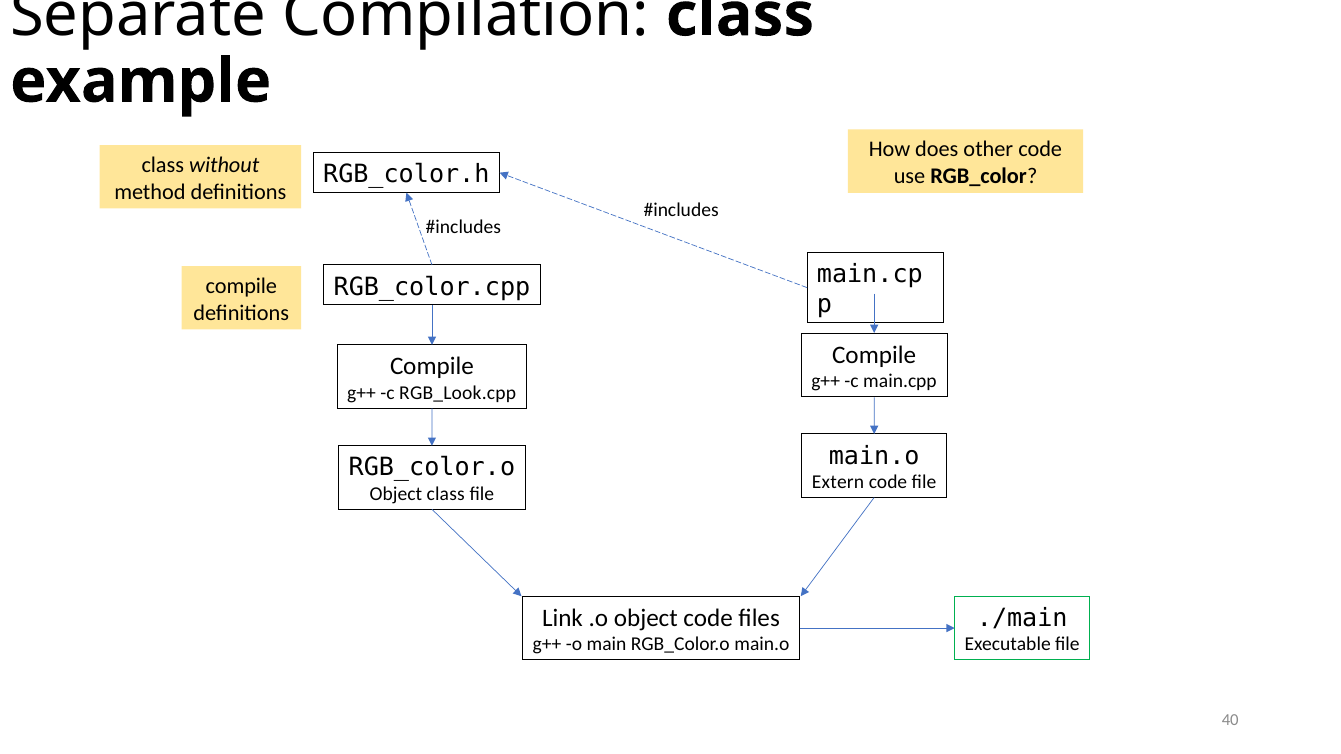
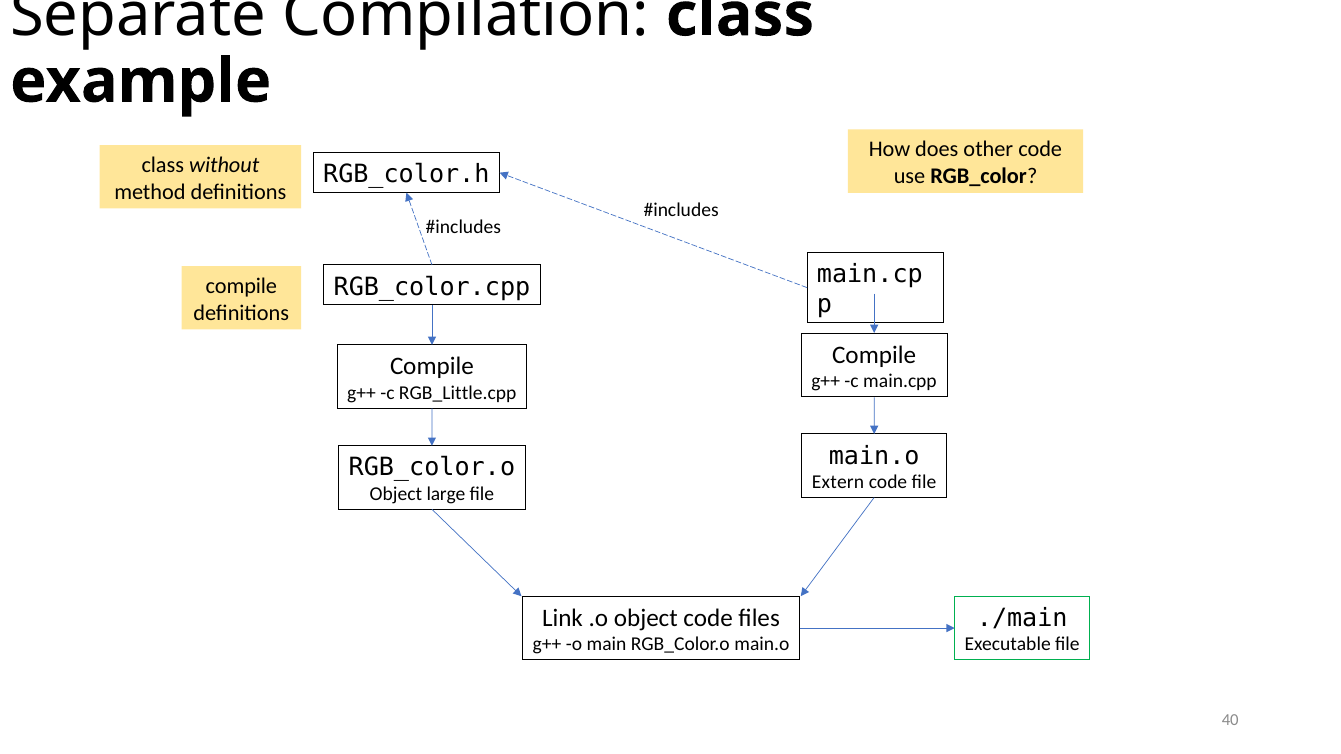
RGB_Look.cpp: RGB_Look.cpp -> RGB_Little.cpp
Object class: class -> large
